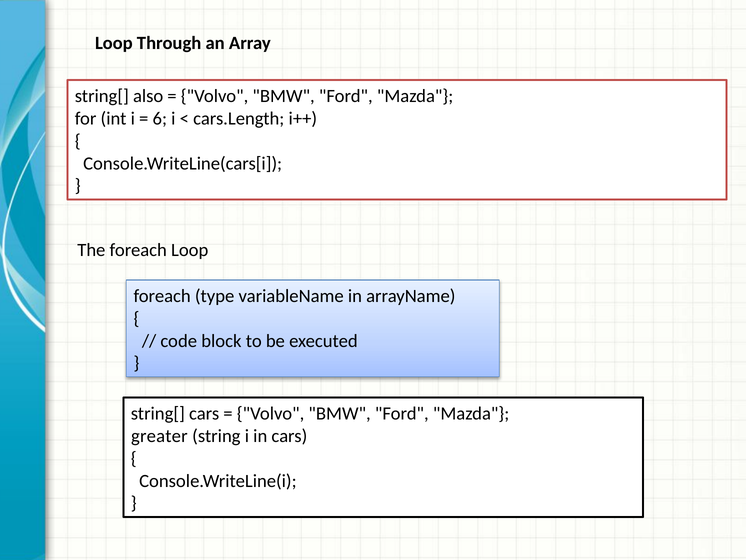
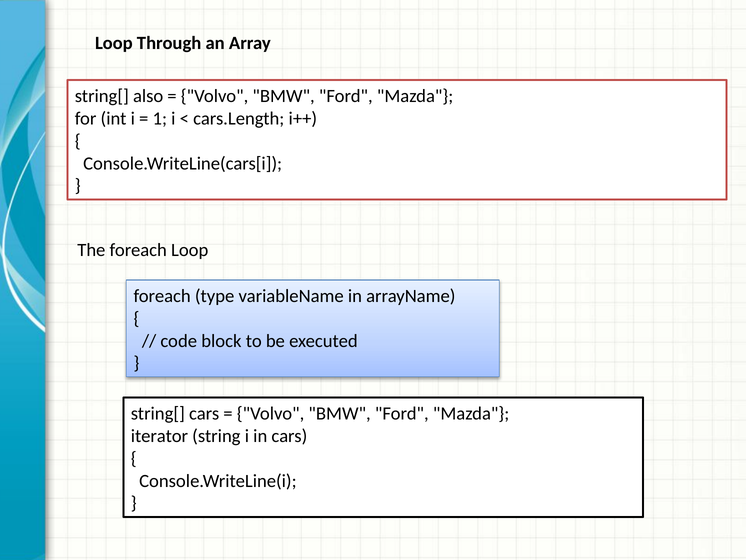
6: 6 -> 1
greater: greater -> iterator
